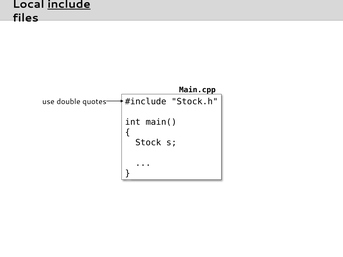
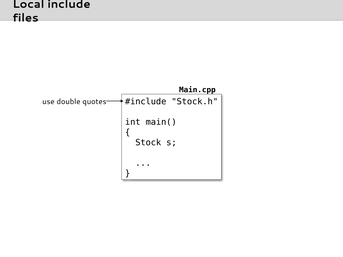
include underline: present -> none
